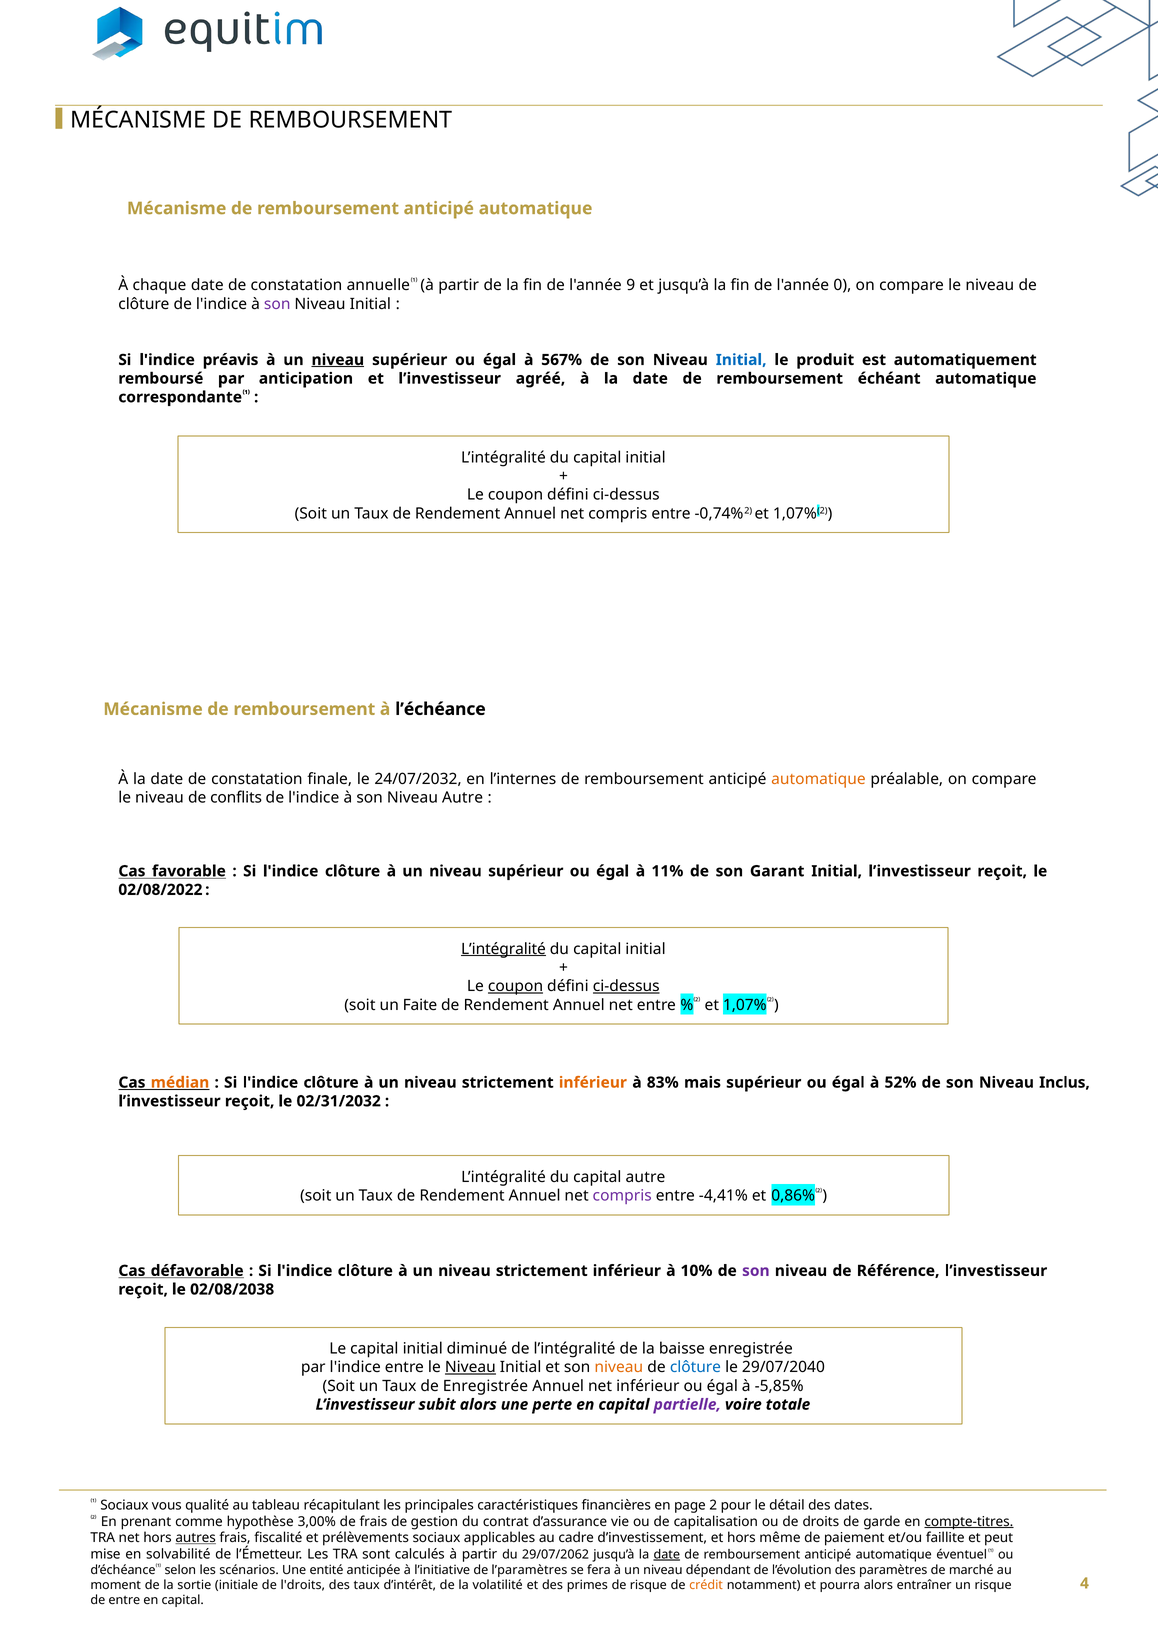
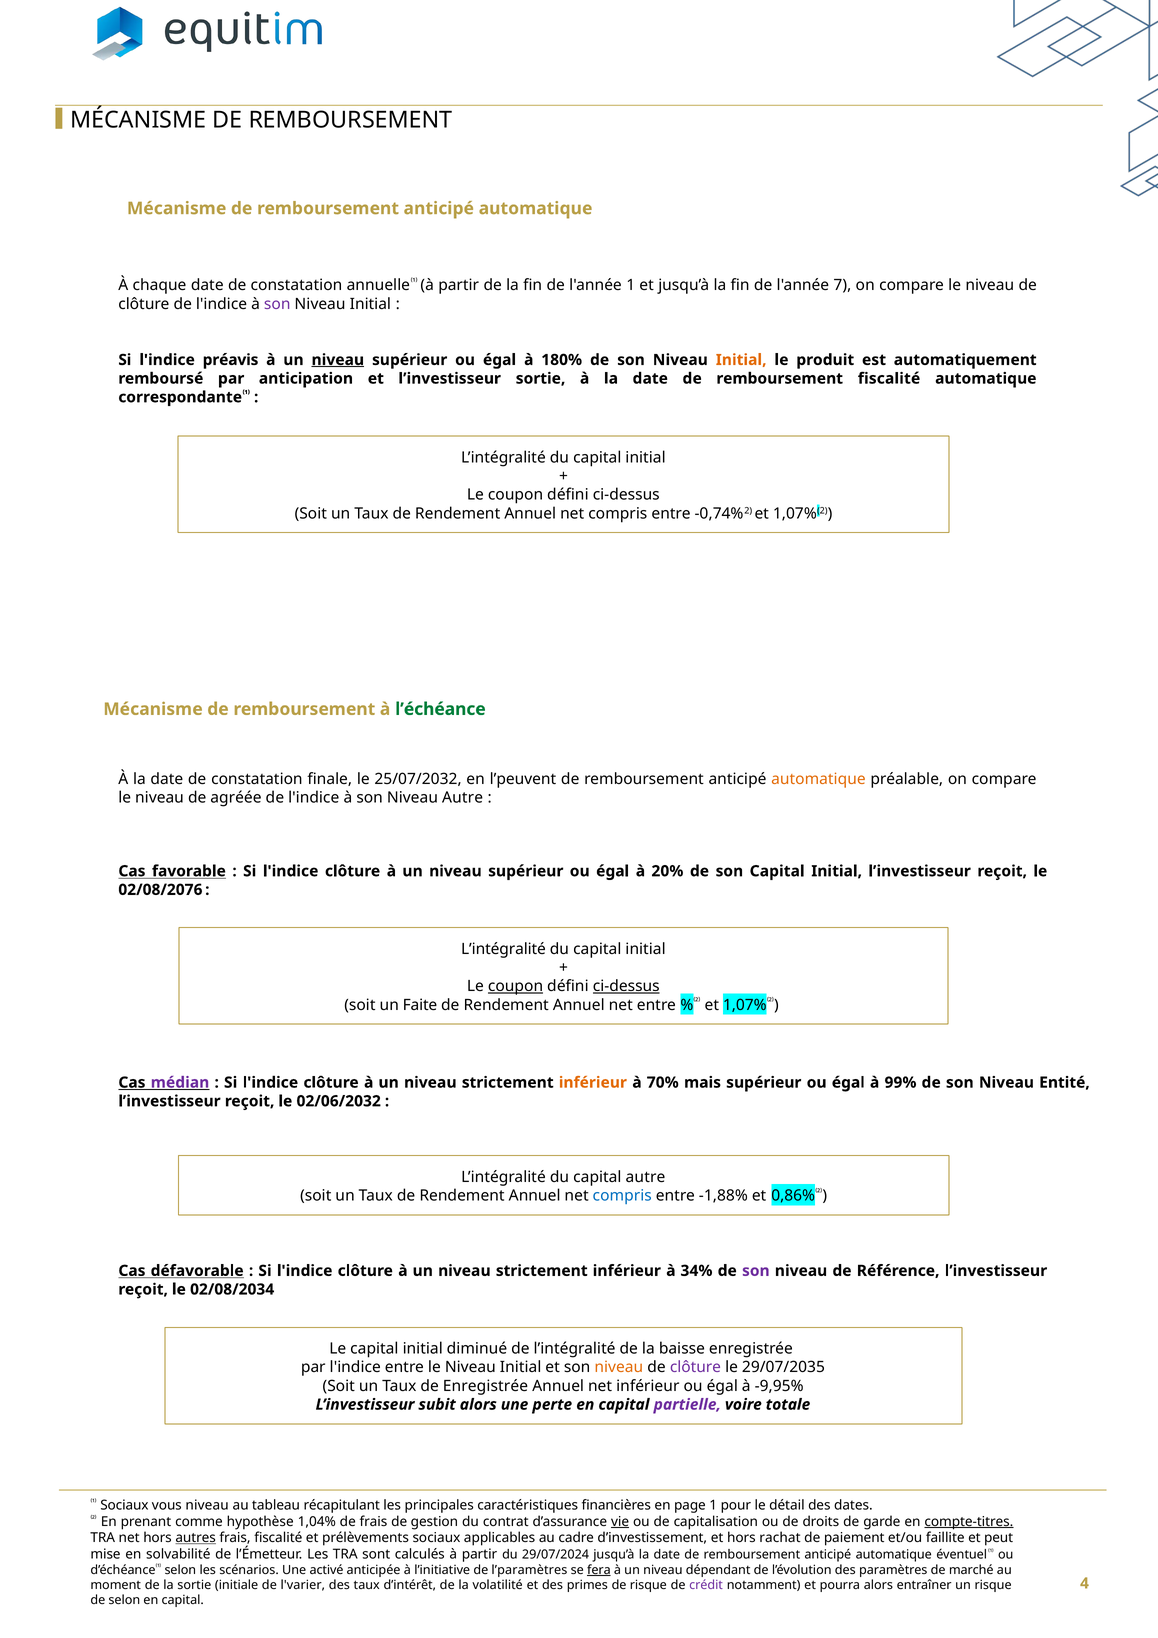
l'année 9: 9 -> 1
0: 0 -> 7
567%: 567% -> 180%
Initial at (741, 360) colour: blue -> orange
l’investisseur agréé: agréé -> sortie
remboursement échéant: échéant -> fiscalité
l’échéance colour: black -> green
24/07/2032: 24/07/2032 -> 25/07/2032
l’internes: l’internes -> l’peuvent
conflits: conflits -> agréée
11%: 11% -> 20%
son Garant: Garant -> Capital
02/08/2022: 02/08/2022 -> 02/08/2076
L’intégralité at (503, 949) underline: present -> none
médian colour: orange -> purple
83%: 83% -> 70%
52%: 52% -> 99%
Inclus: Inclus -> Entité
02/31/2032: 02/31/2032 -> 02/06/2032
compris at (622, 1195) colour: purple -> blue
-4,41%: -4,41% -> -1,88%
10%: 10% -> 34%
02/08/2038: 02/08/2038 -> 02/08/2034
Niveau at (470, 1367) underline: present -> none
clôture at (695, 1367) colour: blue -> purple
29/07/2040: 29/07/2040 -> 29/07/2035
-5,85%: -5,85% -> -9,95%
vous qualité: qualité -> niveau
page 2: 2 -> 1
3,00%: 3,00% -> 1,04%
vie underline: none -> present
même: même -> rachat
29/07/2062: 29/07/2062 -> 29/07/2024
date at (667, 1554) underline: present -> none
entité: entité -> activé
fera underline: none -> present
l'droits: l'droits -> l'varier
crédit colour: orange -> purple
de entre: entre -> selon
